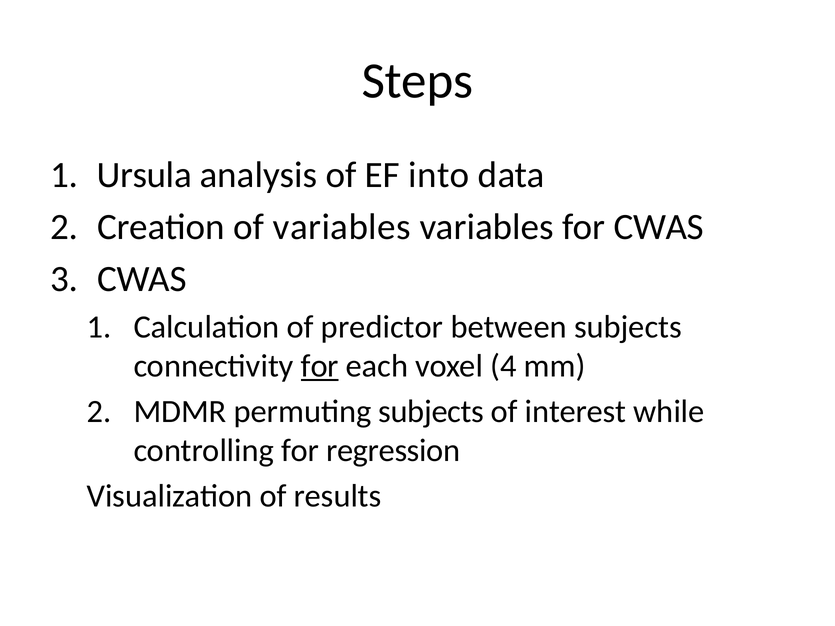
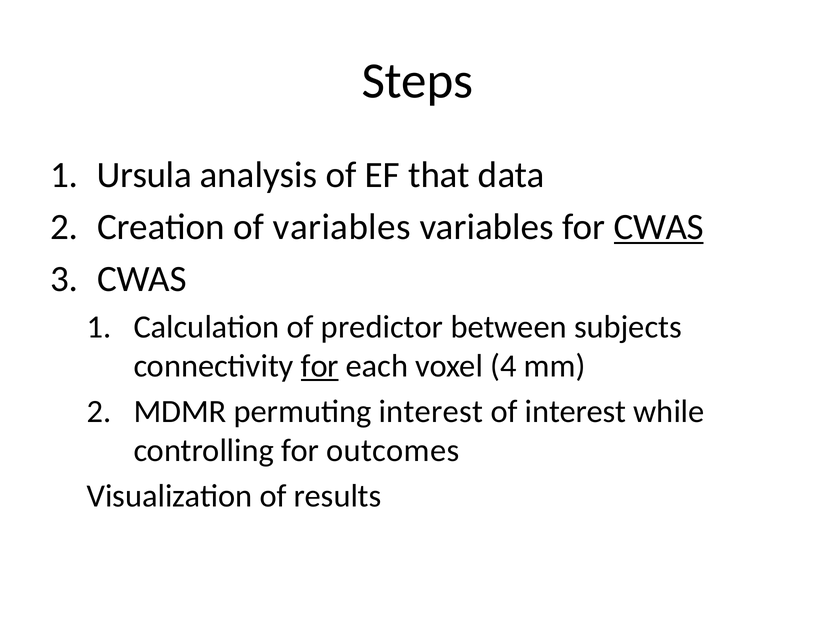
into: into -> that
CWAS at (659, 227) underline: none -> present
permuting subjects: subjects -> interest
regression: regression -> outcomes
